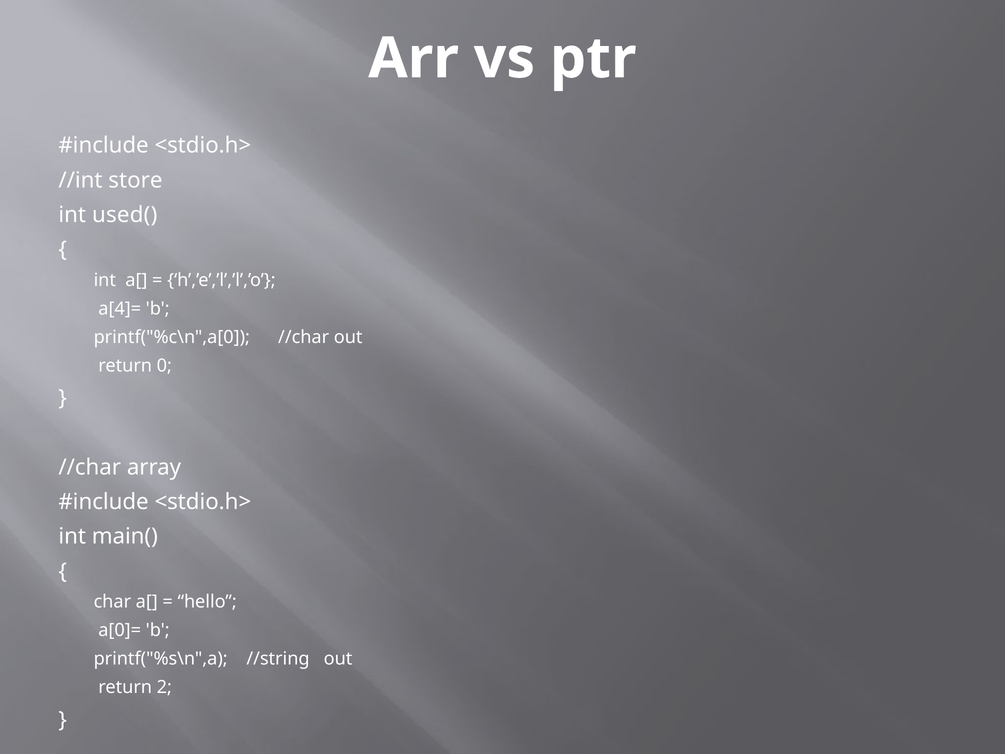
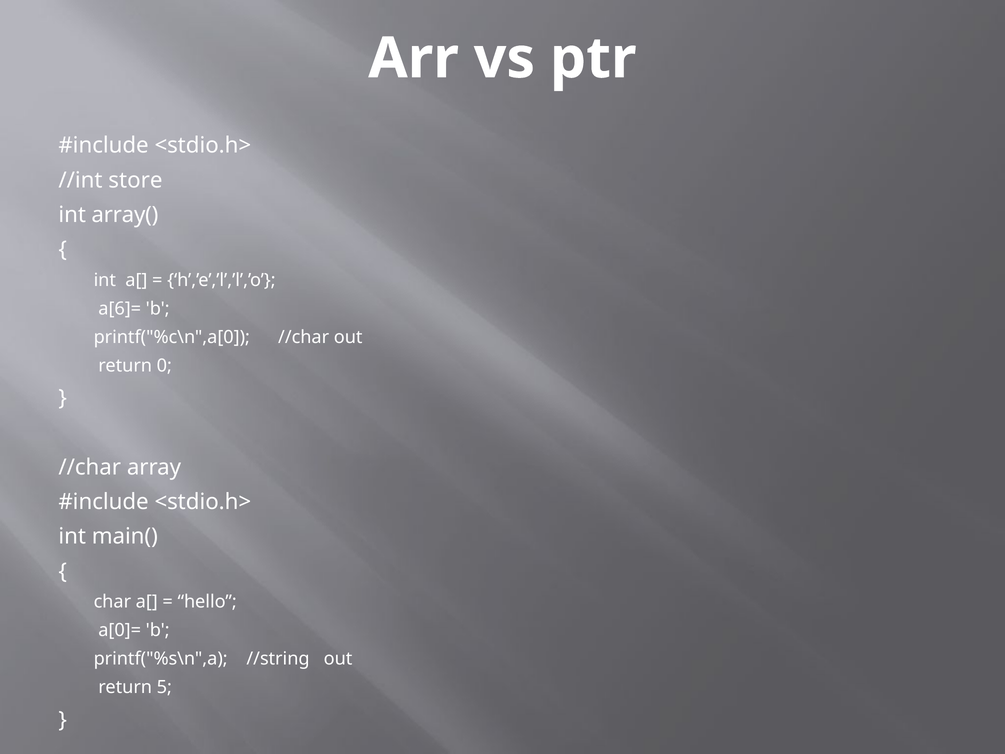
used(: used( -> array(
a[4]=: a[4]= -> a[6]=
2: 2 -> 5
